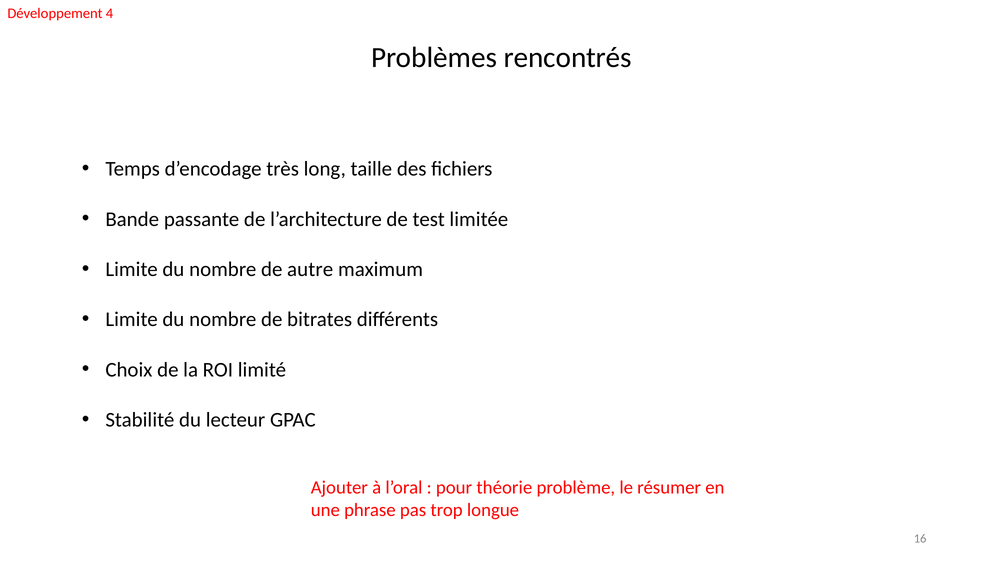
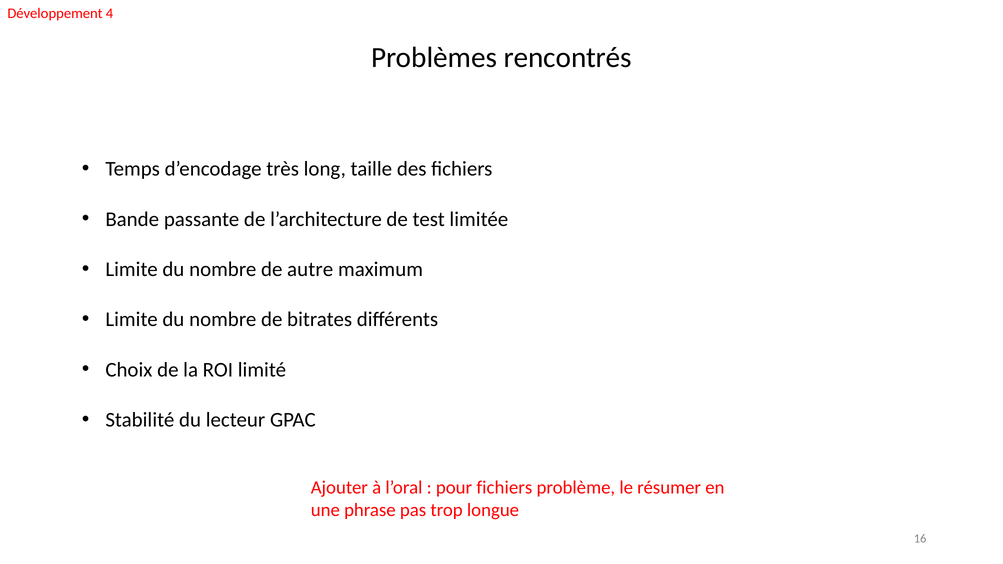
pour théorie: théorie -> fichiers
